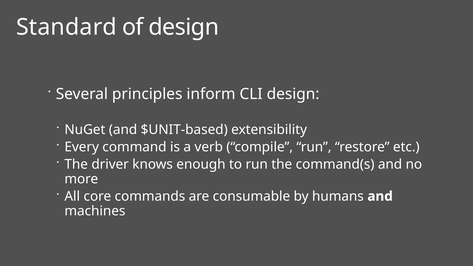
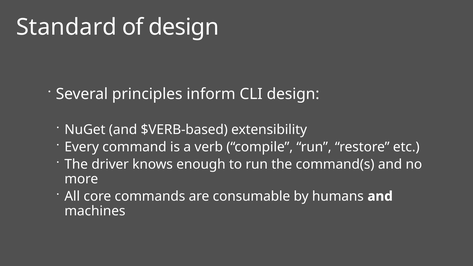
$UNIT-based: $UNIT-based -> $VERB-based
